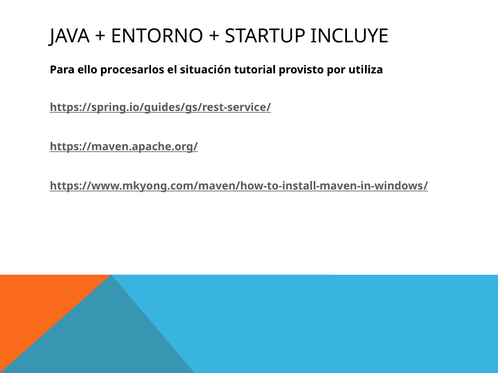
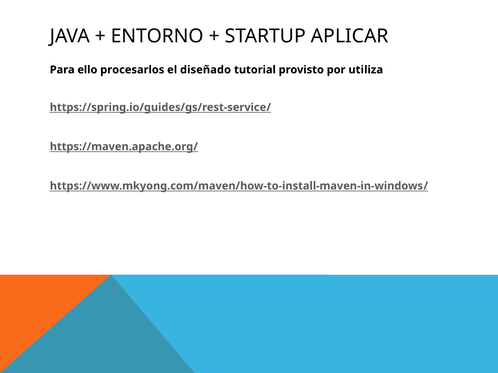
INCLUYE: INCLUYE -> APLICAR
situación: situación -> diseñado
